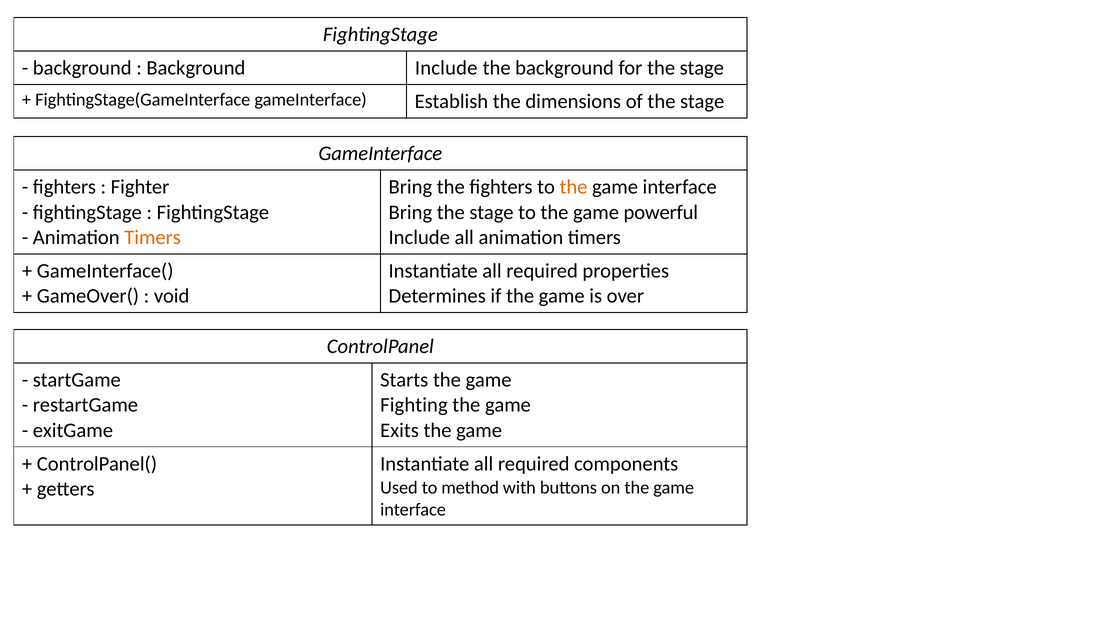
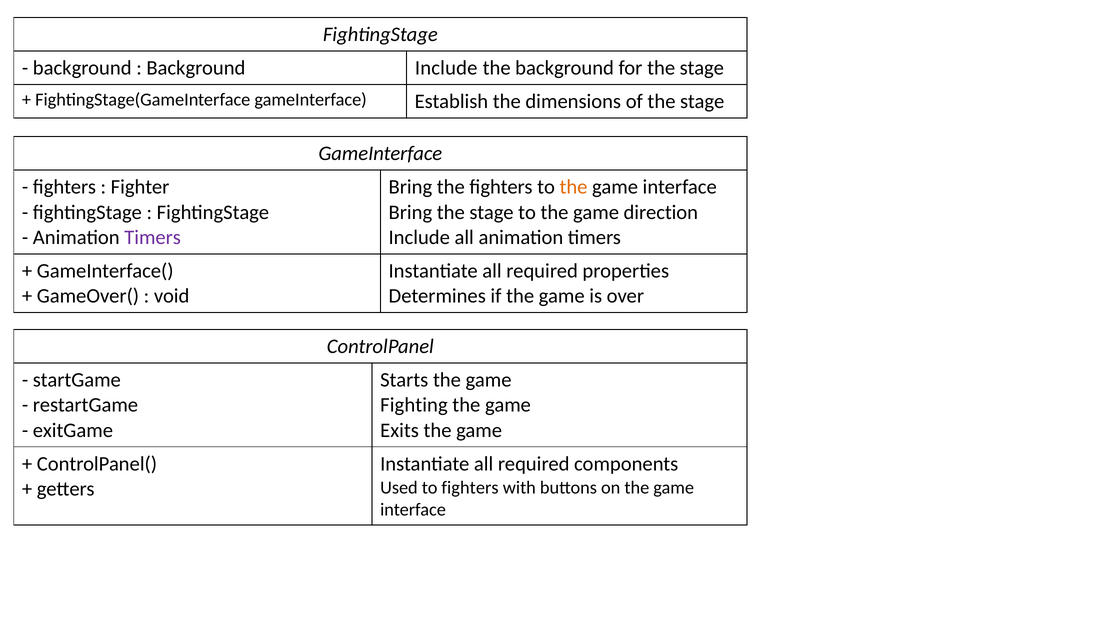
powerful: powerful -> direction
Timers at (153, 237) colour: orange -> purple
to method: method -> fighters
